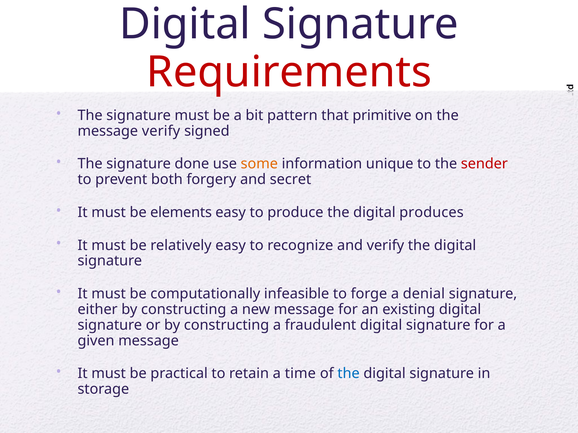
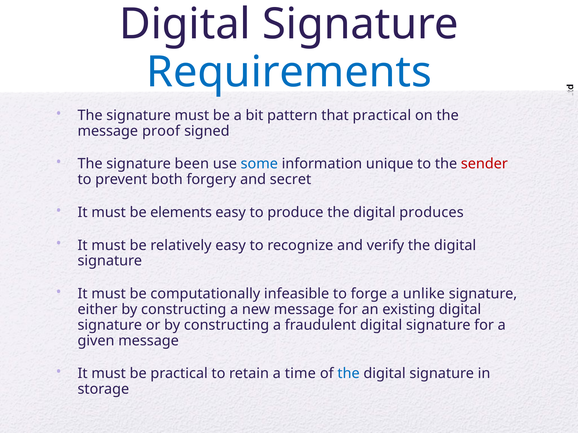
Requirements colour: red -> blue
that primitive: primitive -> practical
message verify: verify -> proof
done: done -> been
some colour: orange -> blue
denial: denial -> unlike
